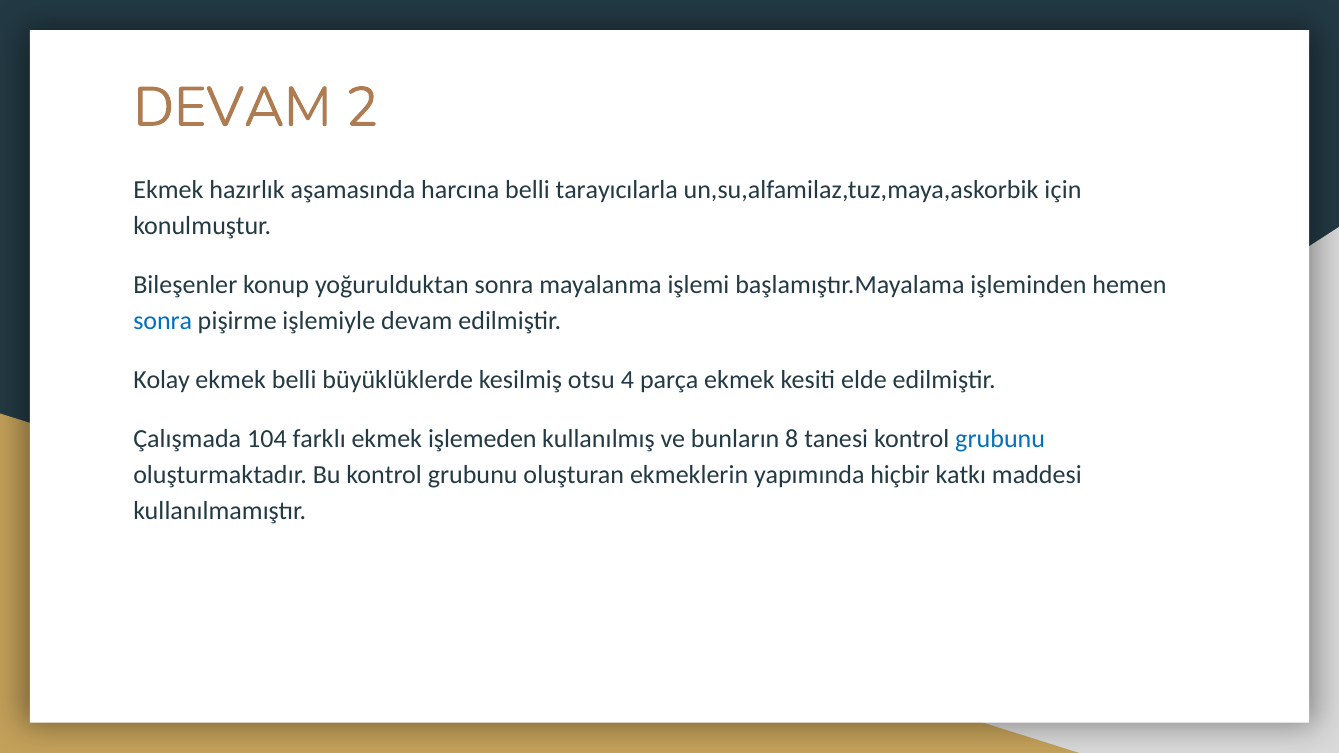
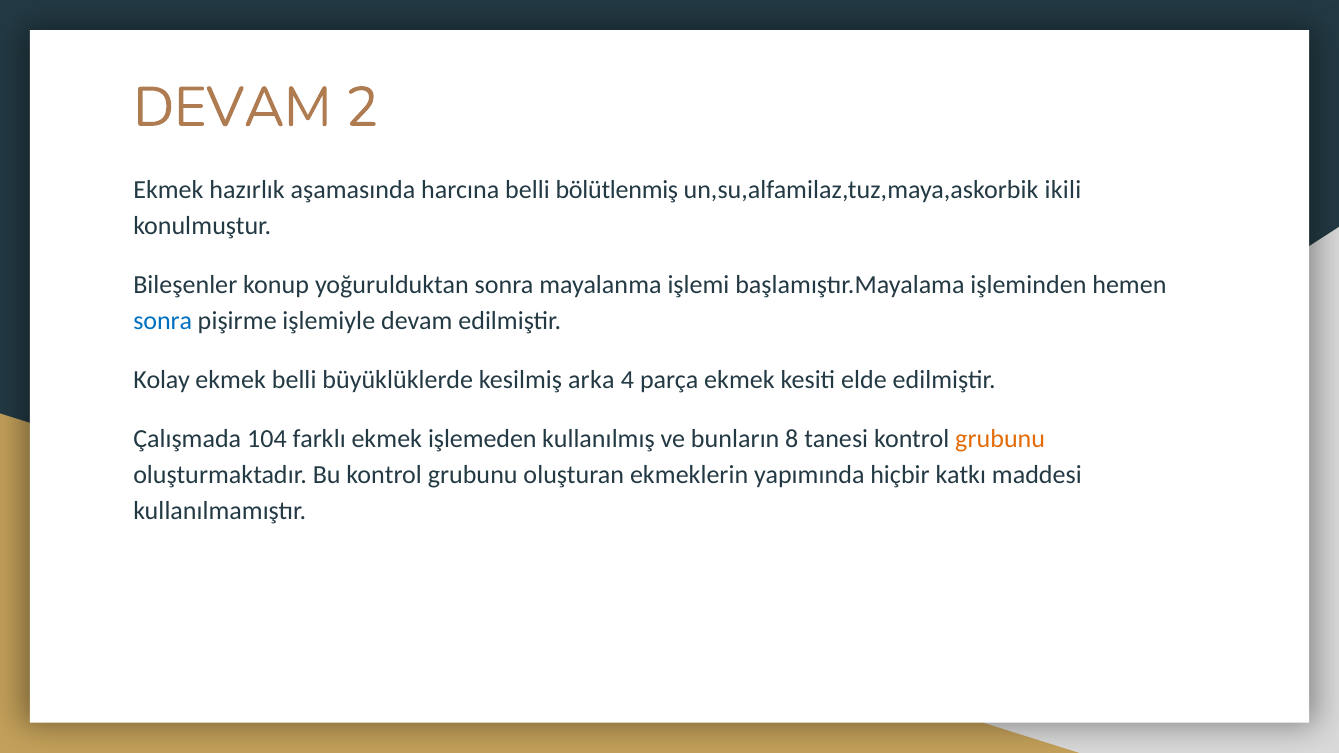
tarayıcılarla: tarayıcılarla -> bölütlenmiş
için: için -> ikili
otsu: otsu -> arka
grubunu at (1000, 439) colour: blue -> orange
